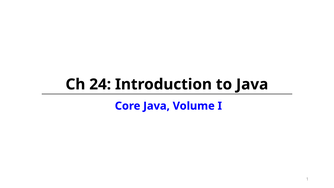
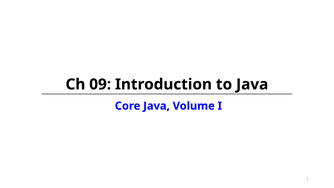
24: 24 -> 09
